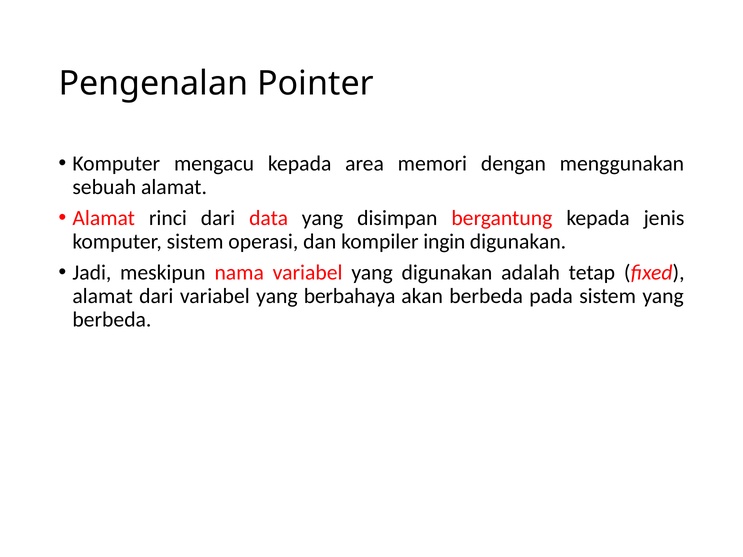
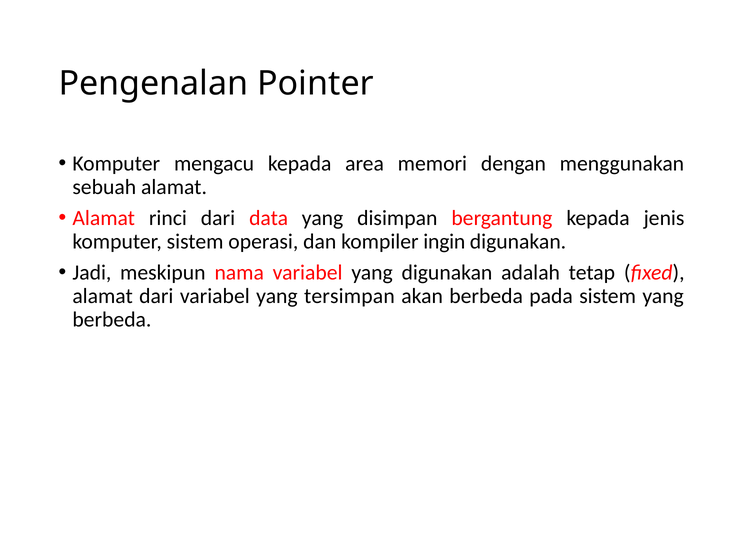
berbahaya: berbahaya -> tersimpan
